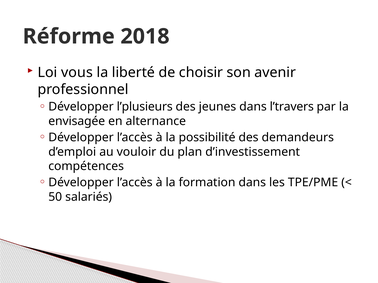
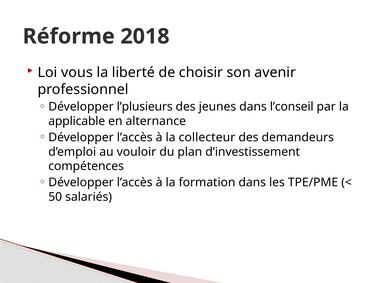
l’travers: l’travers -> l’conseil
envisagée: envisagée -> applicable
possibilité: possibilité -> collecteur
